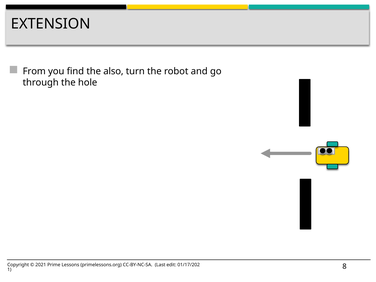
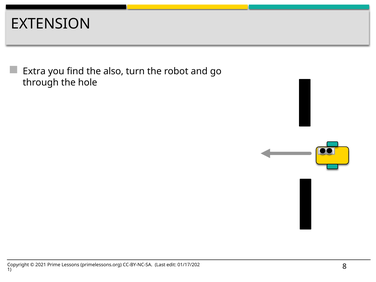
From: From -> Extra
